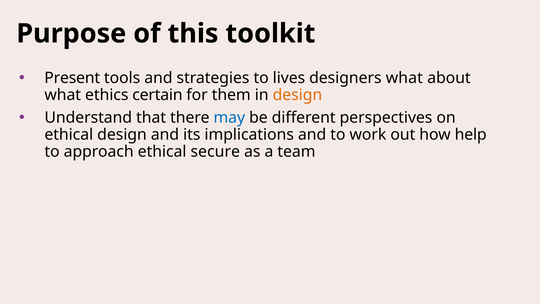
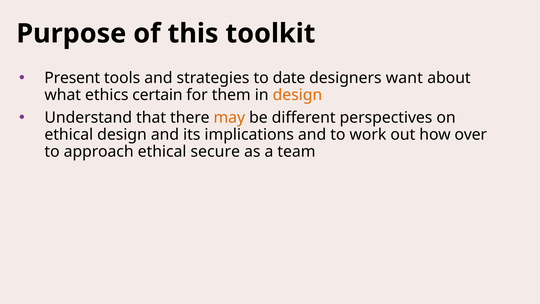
lives: lives -> date
designers what: what -> want
may colour: blue -> orange
help: help -> over
